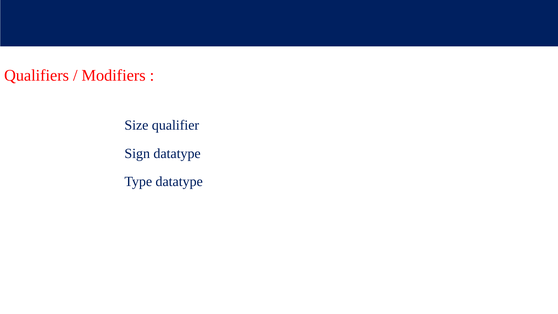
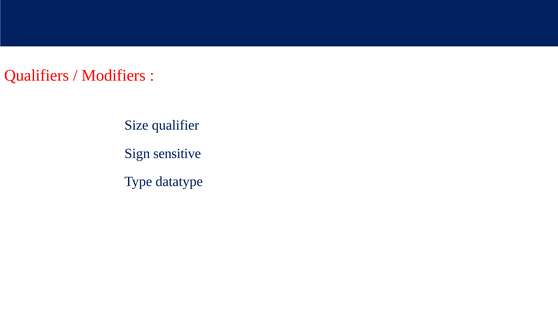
Sign datatype: datatype -> sensitive
